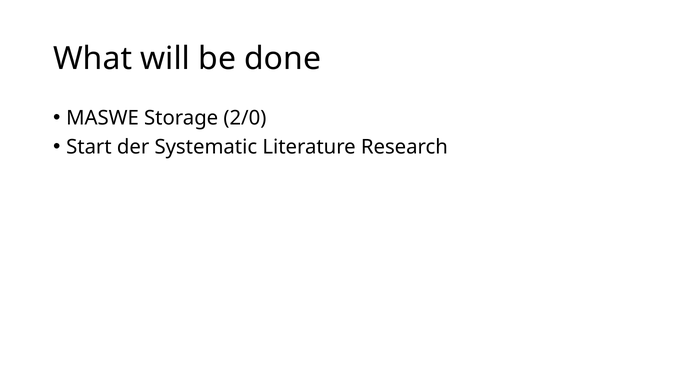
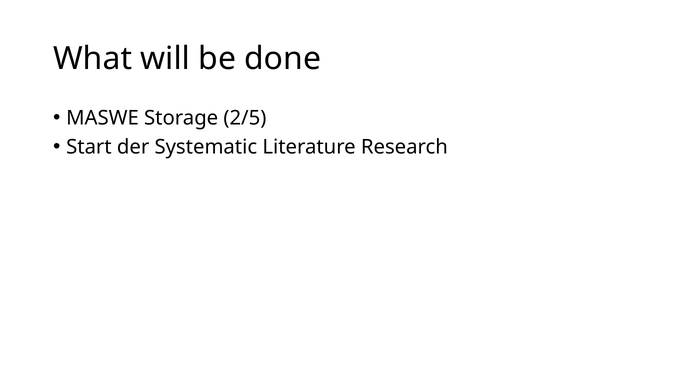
2/0: 2/0 -> 2/5
